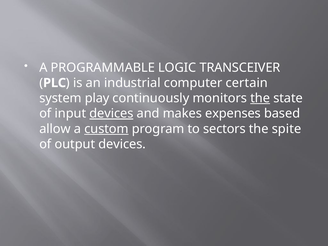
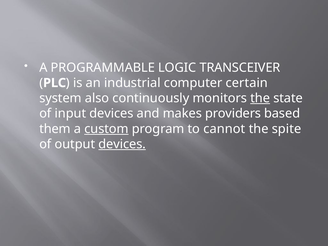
play: play -> also
devices at (111, 114) underline: present -> none
expenses: expenses -> providers
allow: allow -> them
sectors: sectors -> cannot
devices at (122, 144) underline: none -> present
